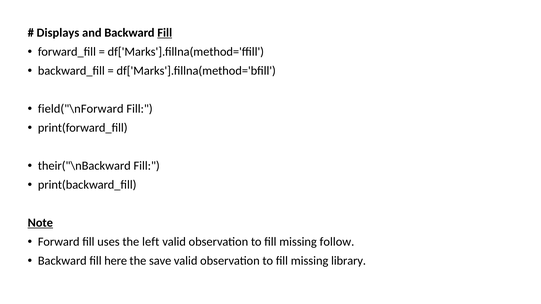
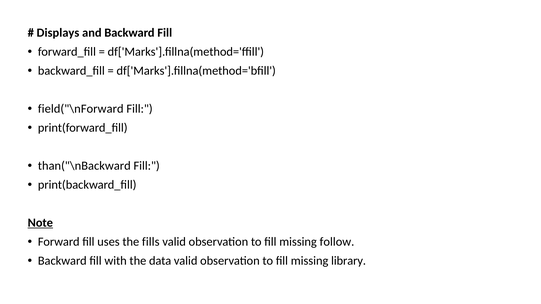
Fill at (165, 33) underline: present -> none
their("\nBackward: their("\nBackward -> than("\nBackward
left: left -> fills
here: here -> with
save: save -> data
